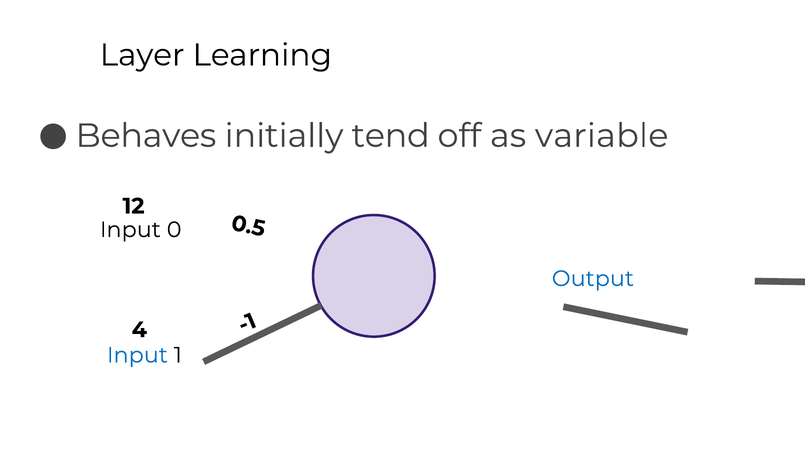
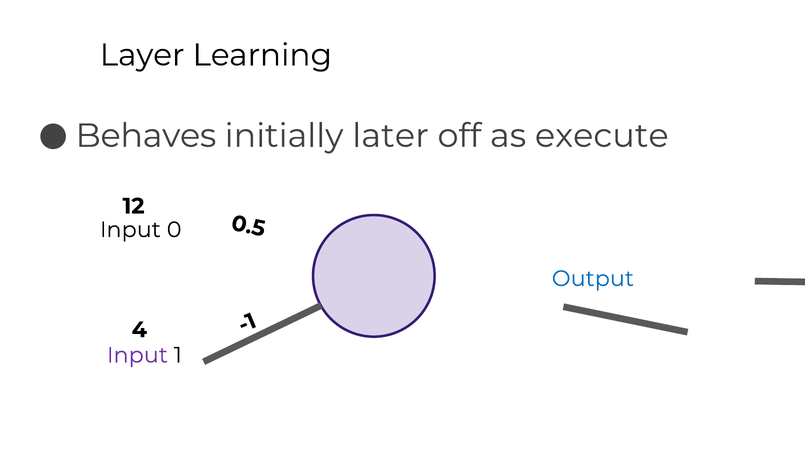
tend: tend -> later
variable: variable -> execute
Input at (137, 355) colour: blue -> purple
